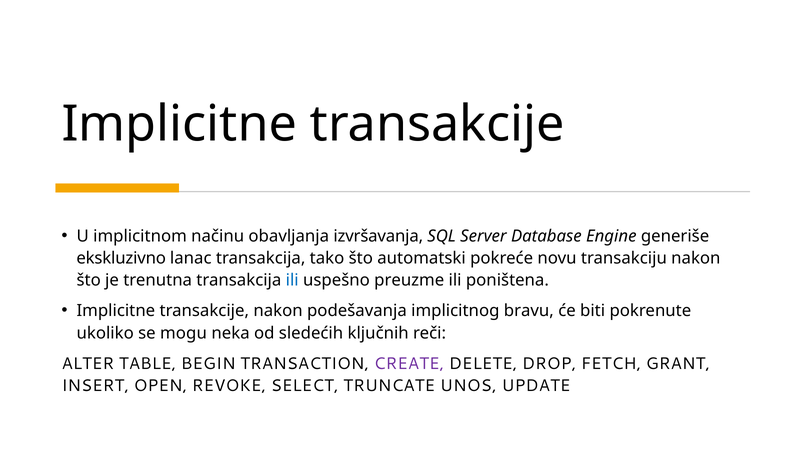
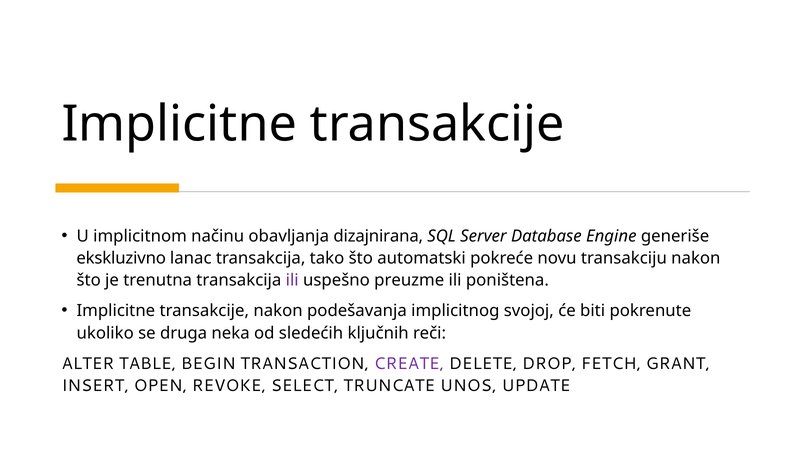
izvršavanja: izvršavanja -> dizajnirana
ili at (292, 281) colour: blue -> purple
bravu: bravu -> svojoj
mogu: mogu -> druga
